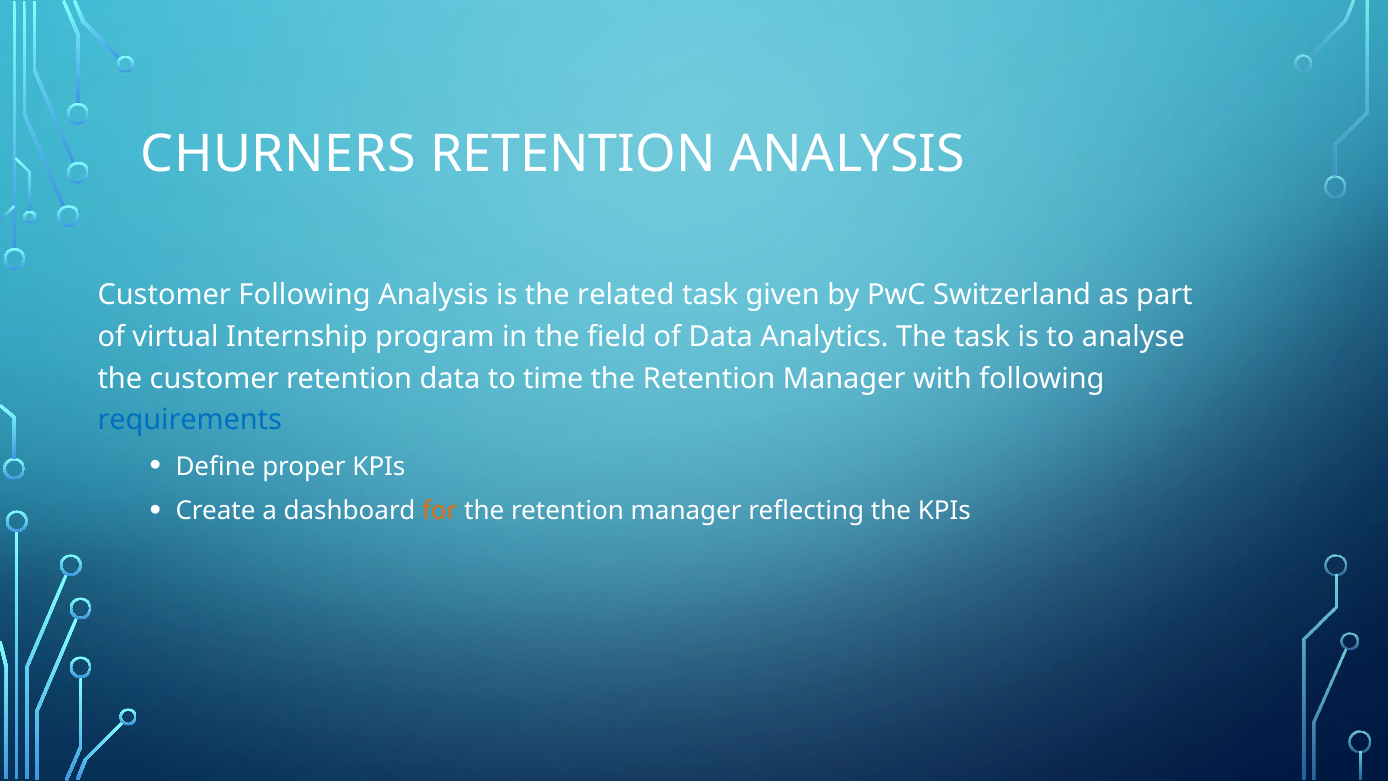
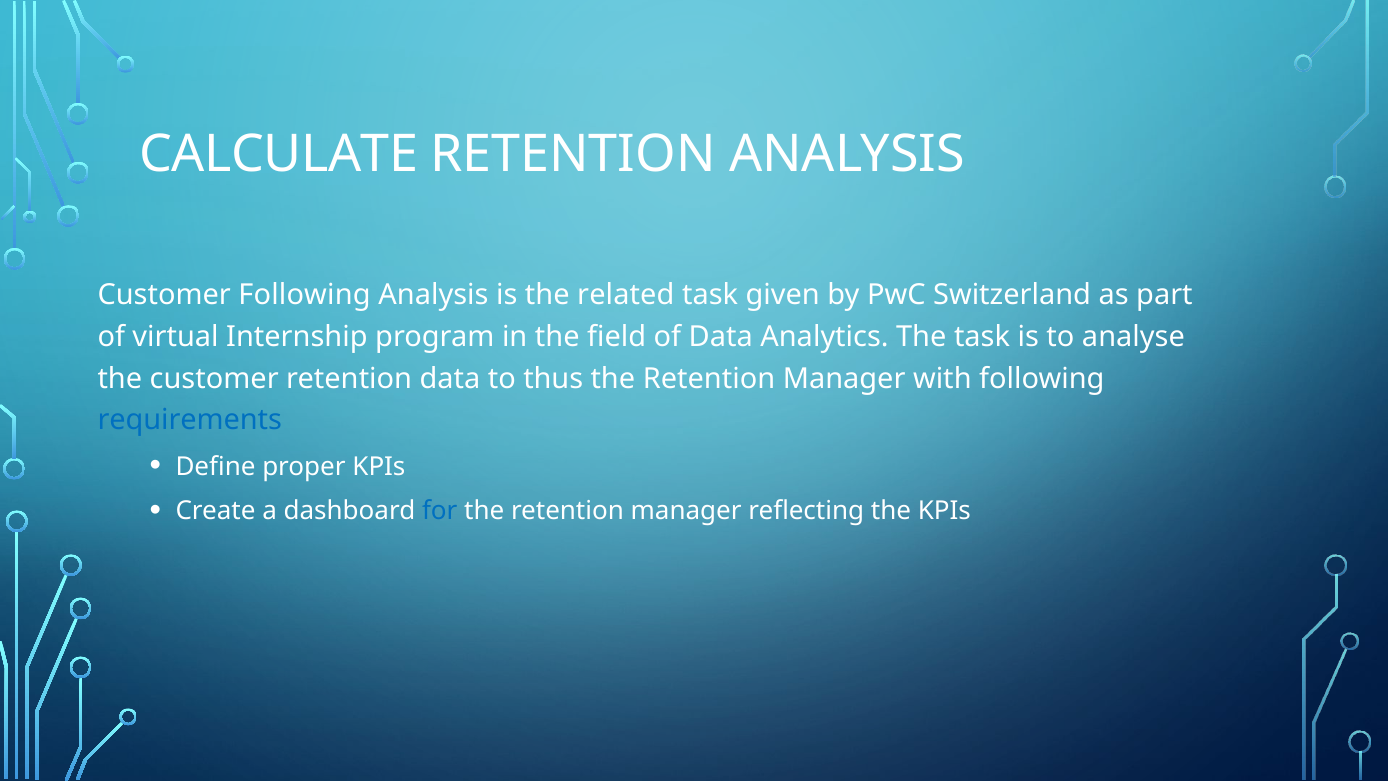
CHURNERS: CHURNERS -> CALCULATE
time: time -> thus
for colour: orange -> blue
